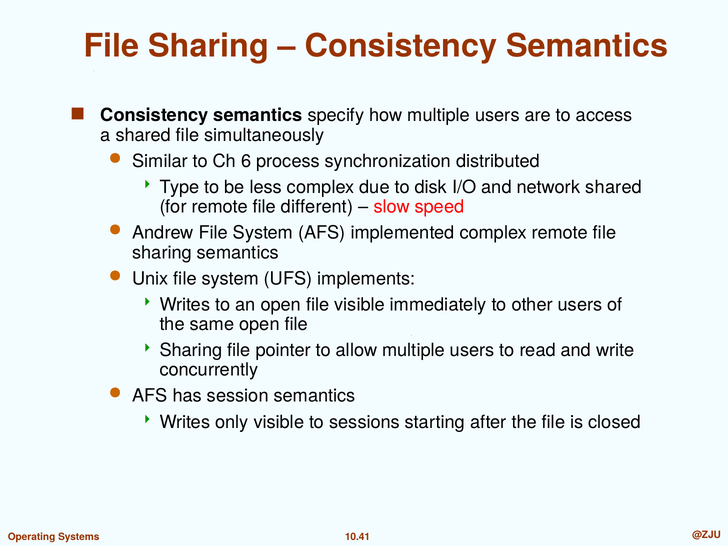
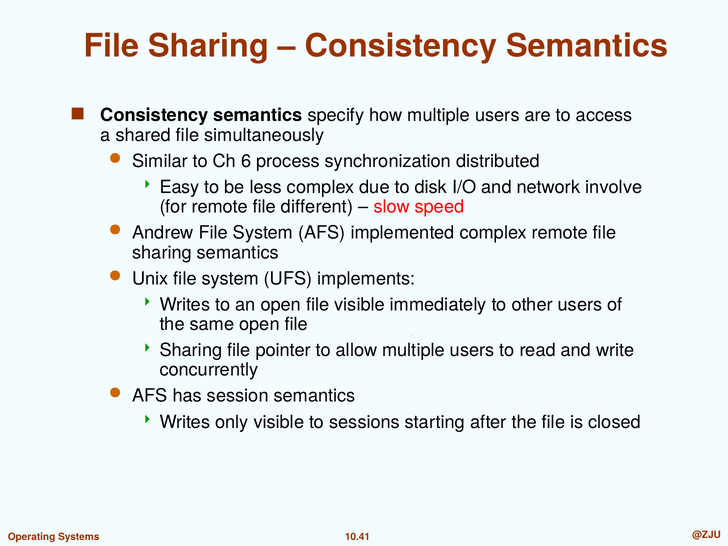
Type: Type -> Easy
network shared: shared -> involve
